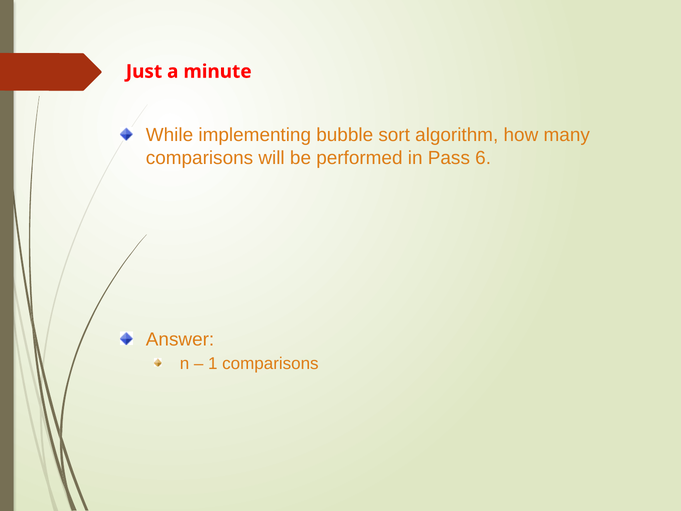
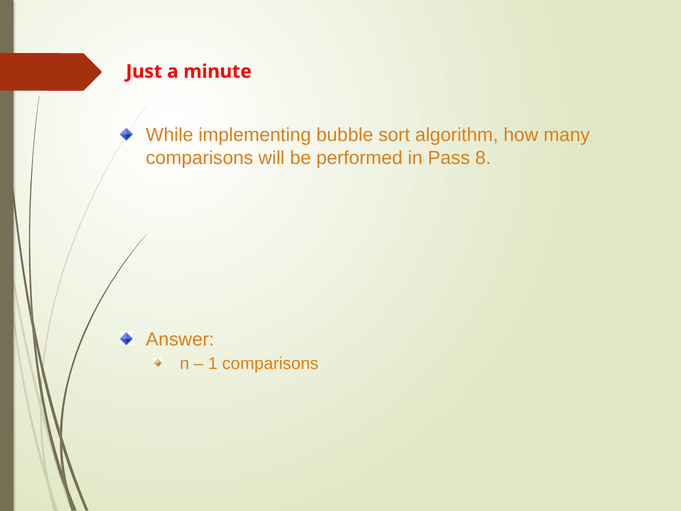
6: 6 -> 8
